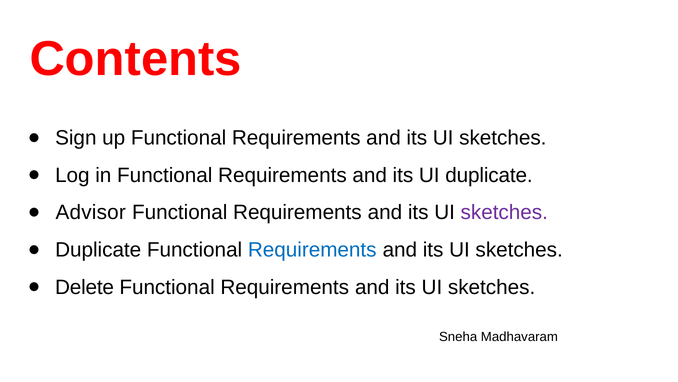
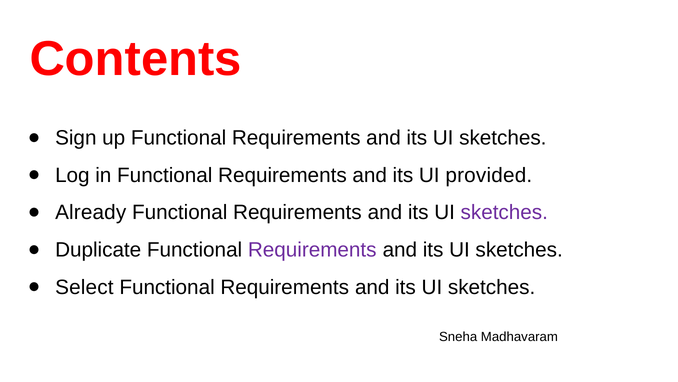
UI duplicate: duplicate -> provided
Advisor: Advisor -> Already
Requirements at (312, 249) colour: blue -> purple
Delete: Delete -> Select
